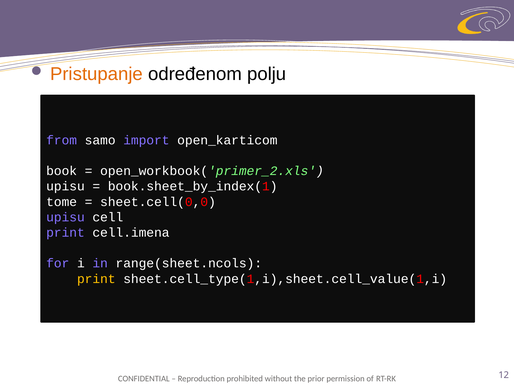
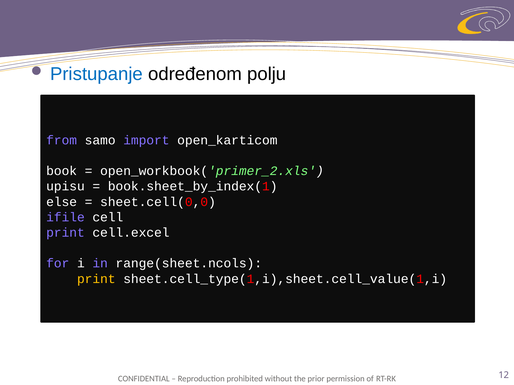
Pristupanje colour: orange -> blue
tome: tome -> else
upisu at (65, 218): upisu -> ifile
cell.imena: cell.imena -> cell.excel
